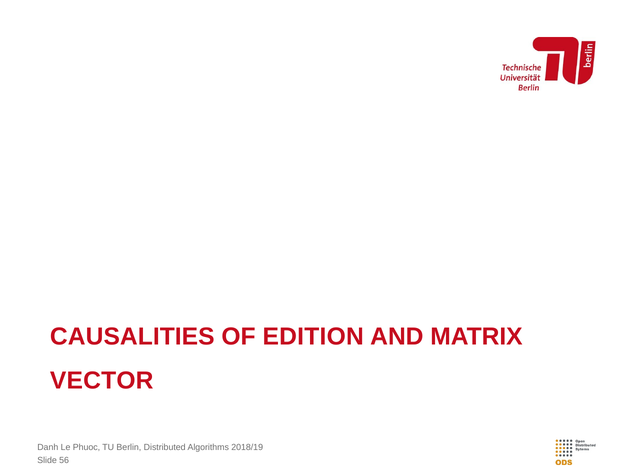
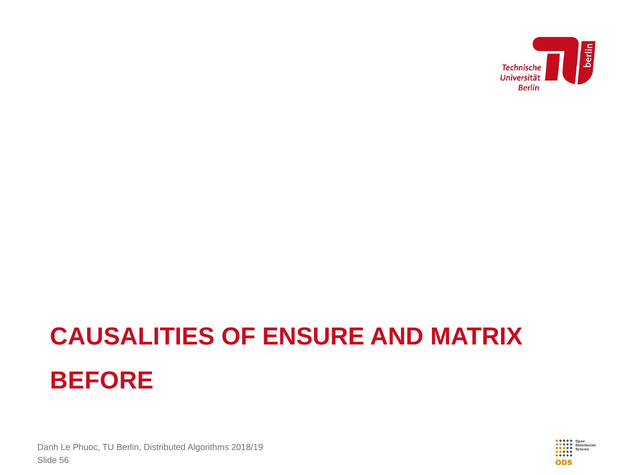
EDITION: EDITION -> ENSURE
VECTOR: VECTOR -> BEFORE
